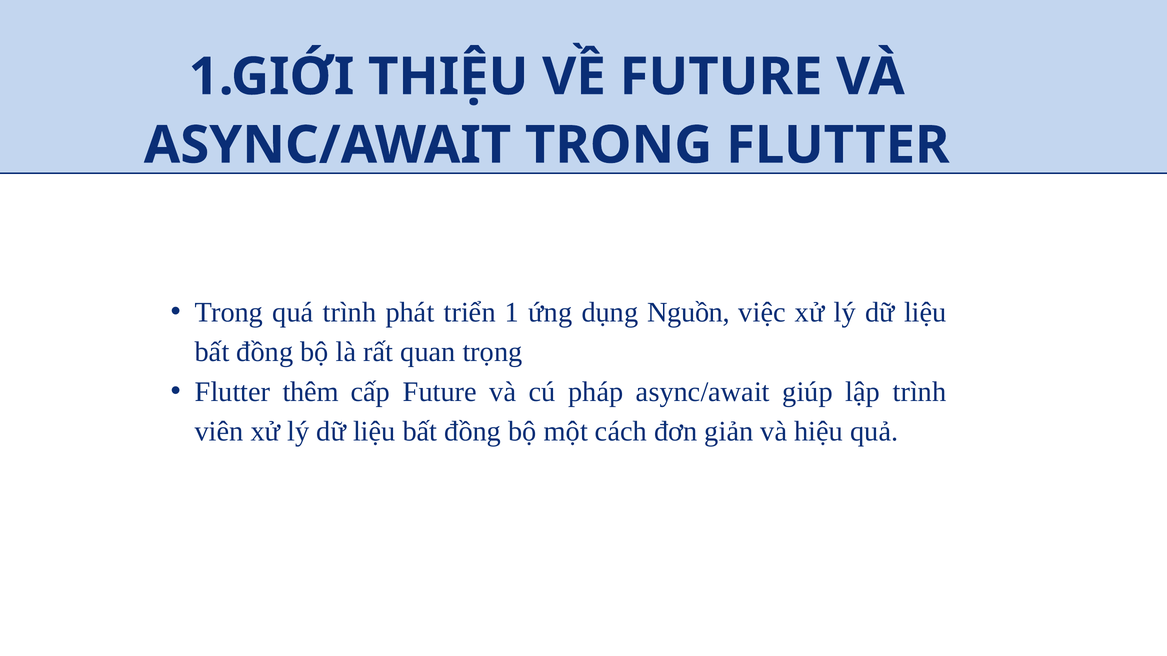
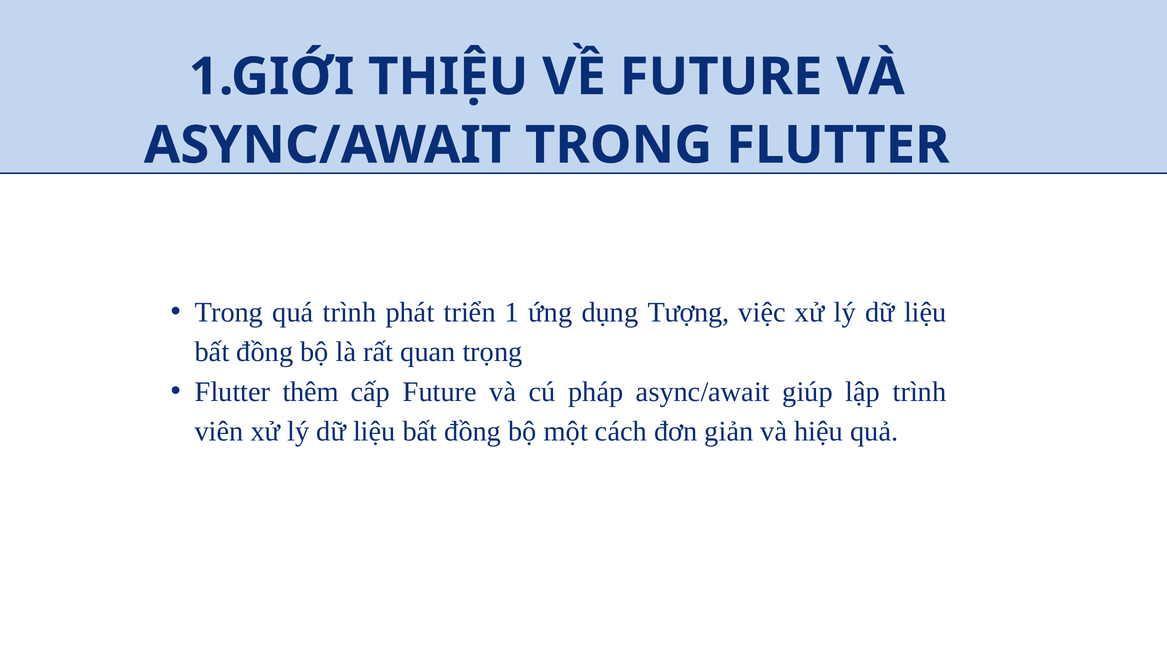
Nguồn: Nguồn -> Tượng
